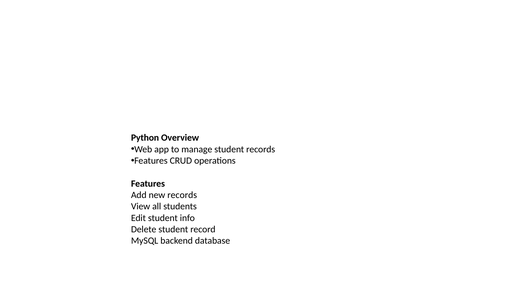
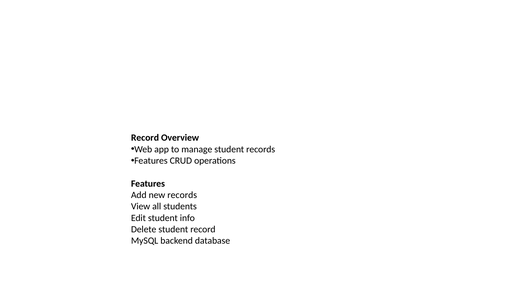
Python at (145, 138): Python -> Record
